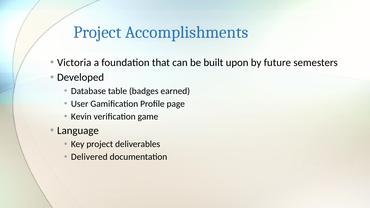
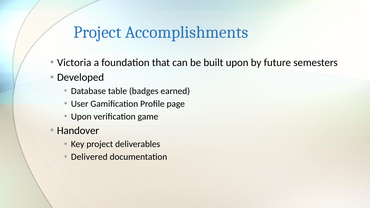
Kevin at (81, 117): Kevin -> Upon
Language: Language -> Handover
